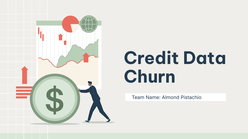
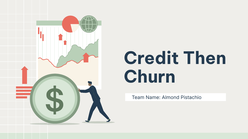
Data: Data -> Then
